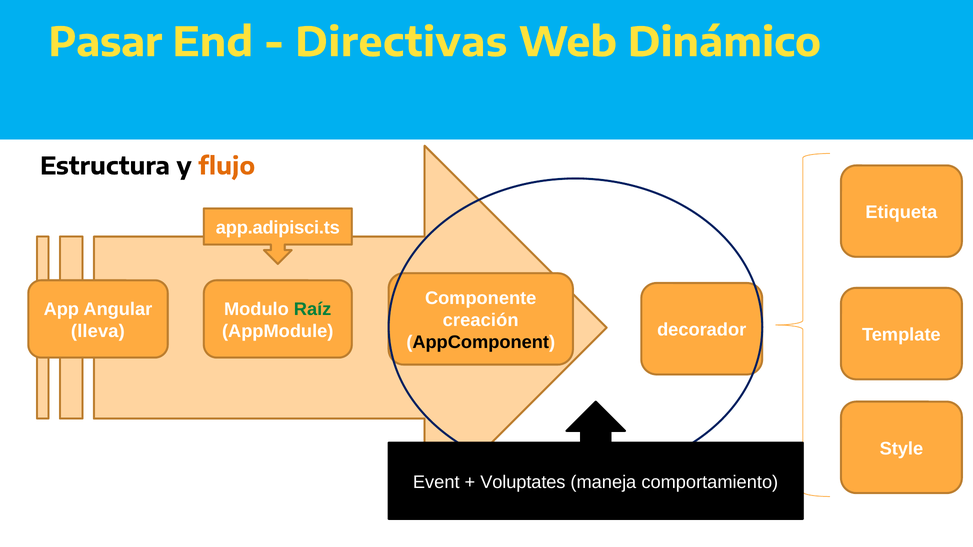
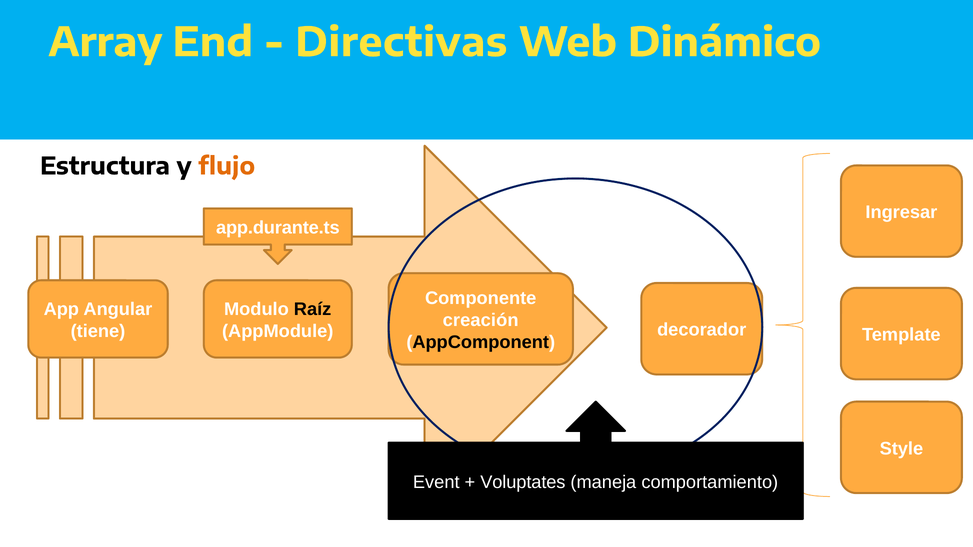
Pasar: Pasar -> Array
Etiqueta: Etiqueta -> Ingresar
app.adipisci.ts: app.adipisci.ts -> app.durante.ts
Raíz colour: green -> black
lleva: lleva -> tiene
